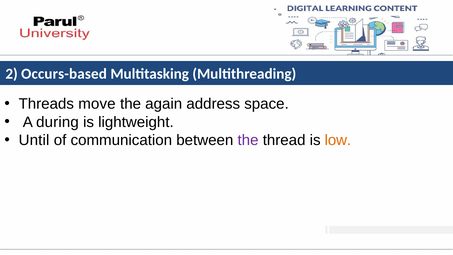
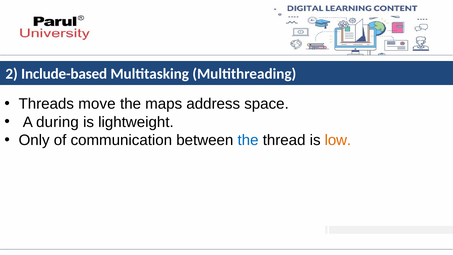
Occurs-based: Occurs-based -> Include-based
again: again -> maps
Until: Until -> Only
the at (248, 140) colour: purple -> blue
